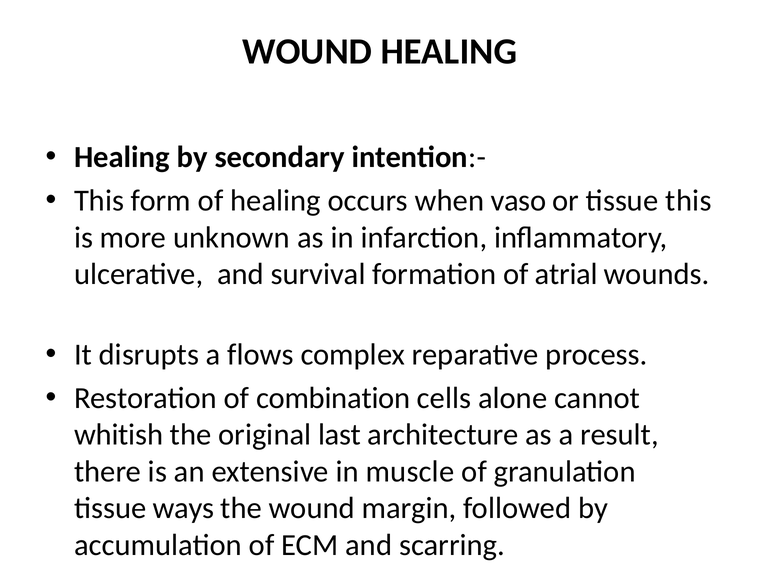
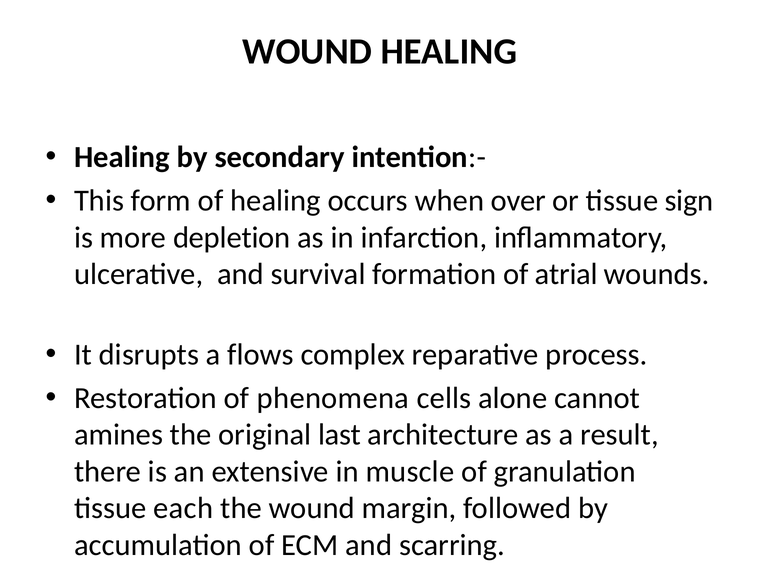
vaso: vaso -> over
tissue this: this -> sign
unknown: unknown -> depletion
combination: combination -> phenomena
whitish: whitish -> amines
ways: ways -> each
